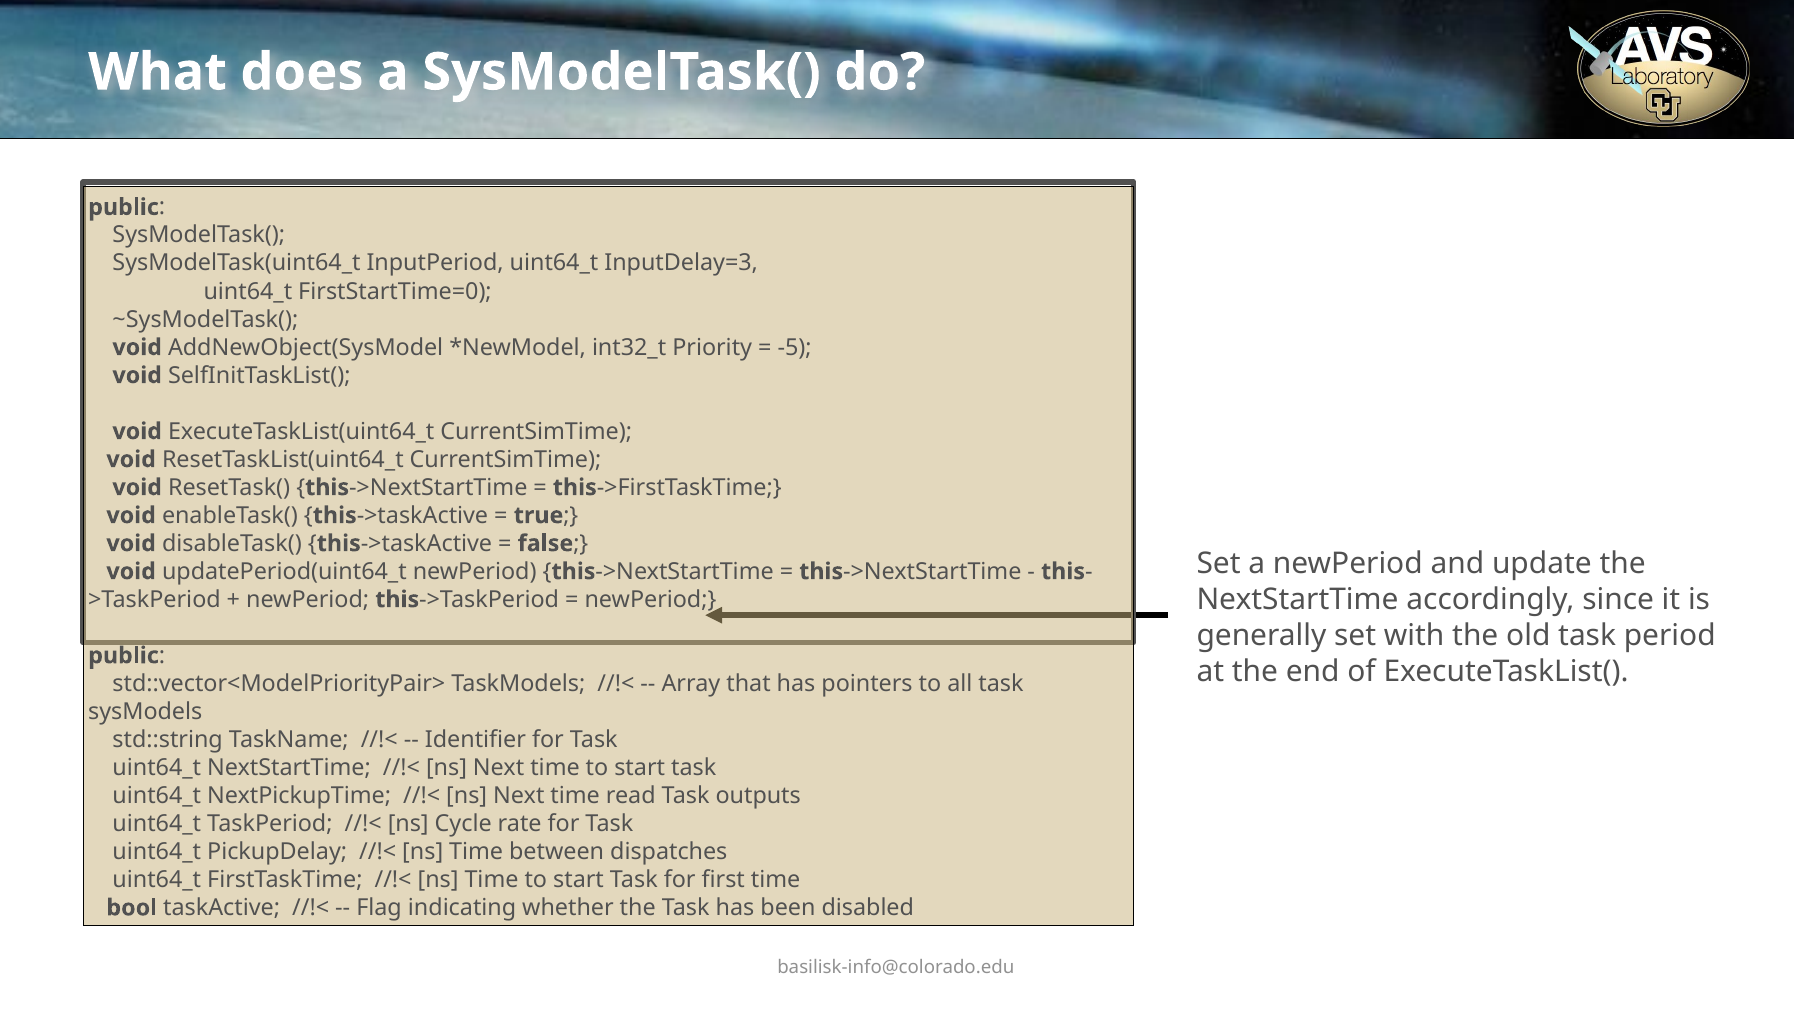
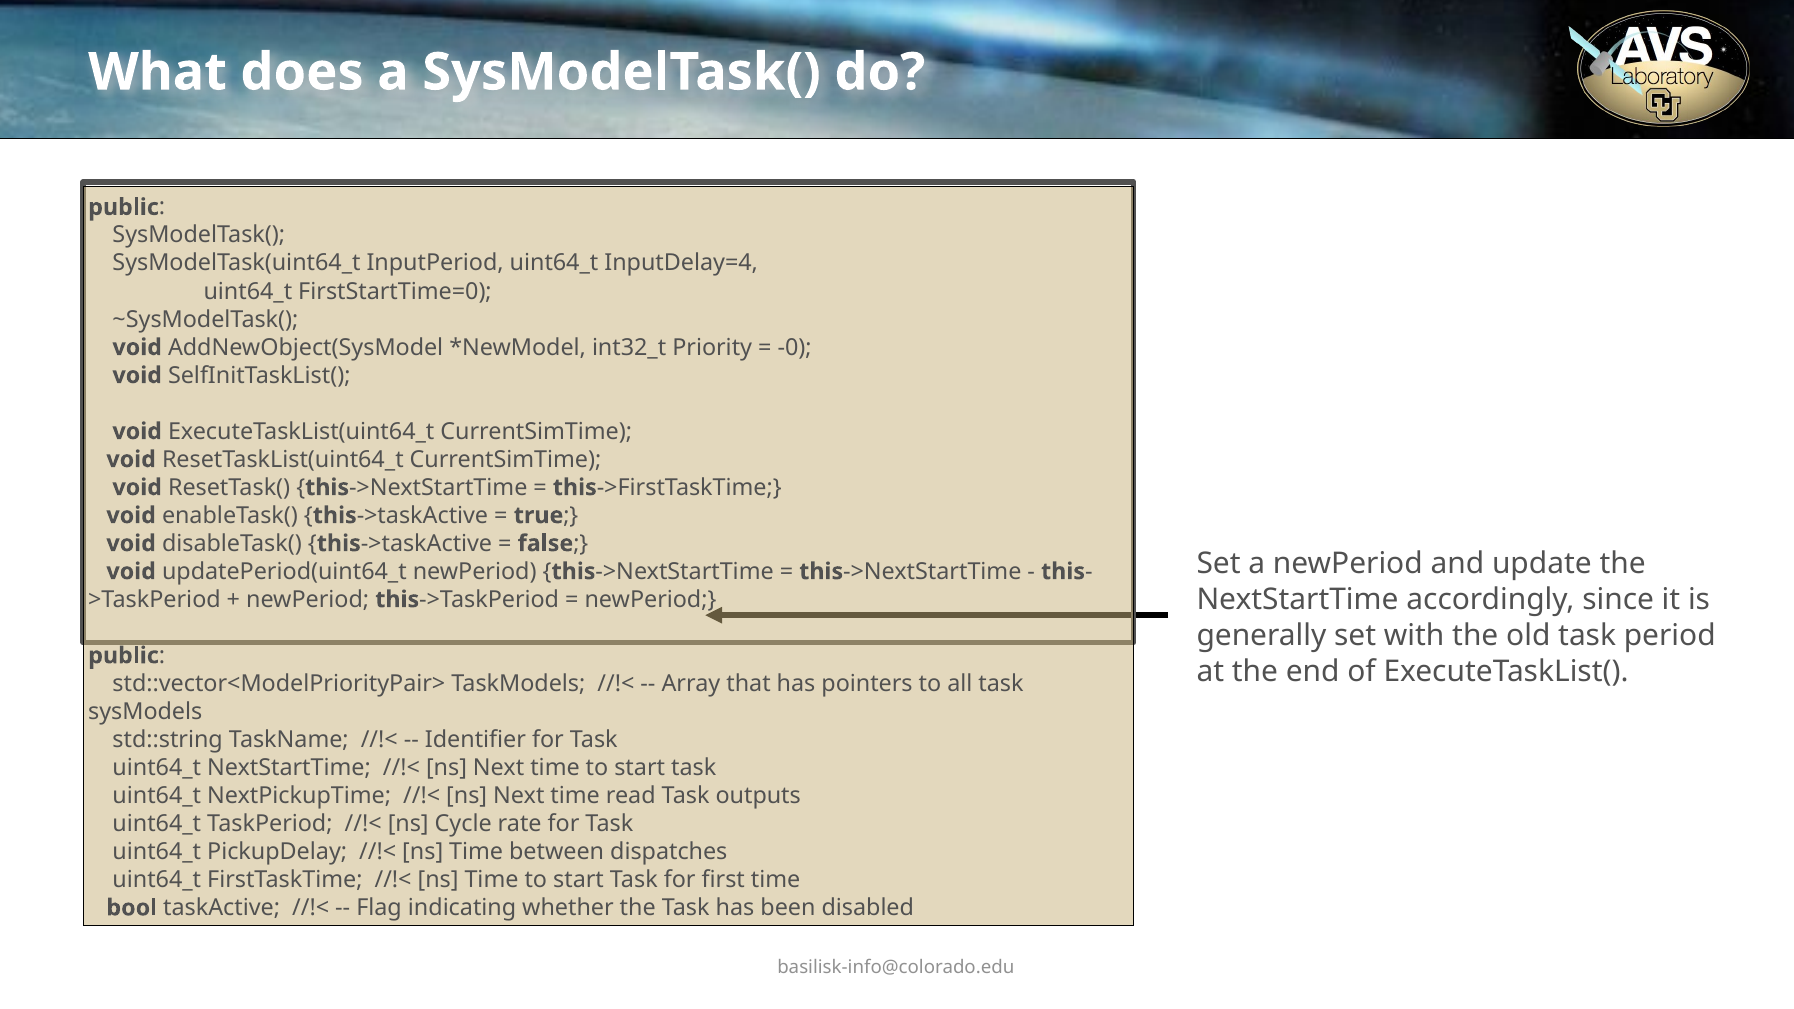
InputDelay=3: InputDelay=3 -> InputDelay=4
-5: -5 -> -0
